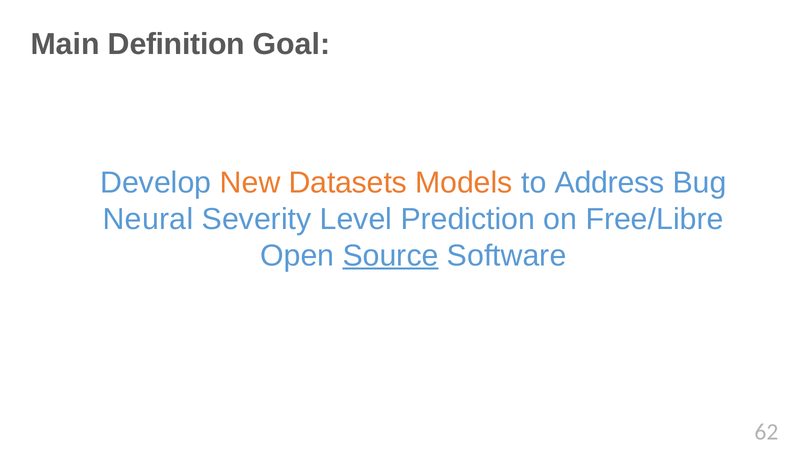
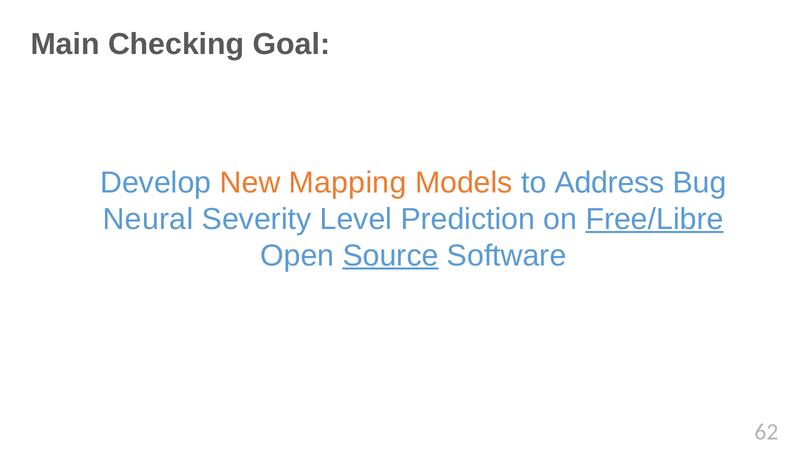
Definition: Definition -> Checking
Datasets: Datasets -> Mapping
Free/Libre underline: none -> present
